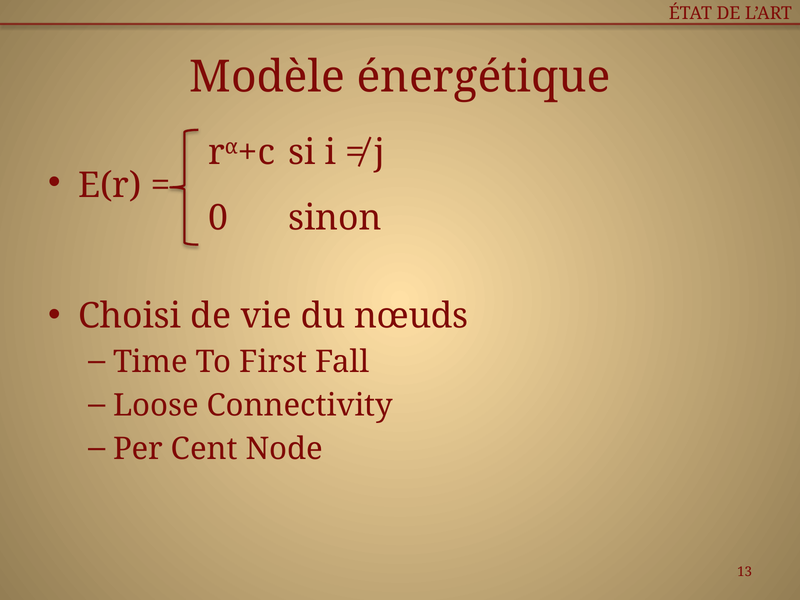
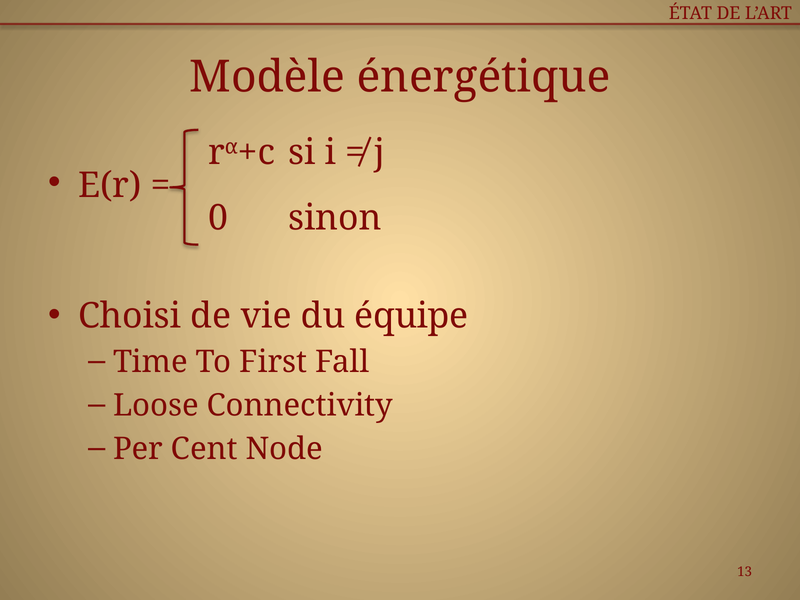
nœuds: nœuds -> équipe
